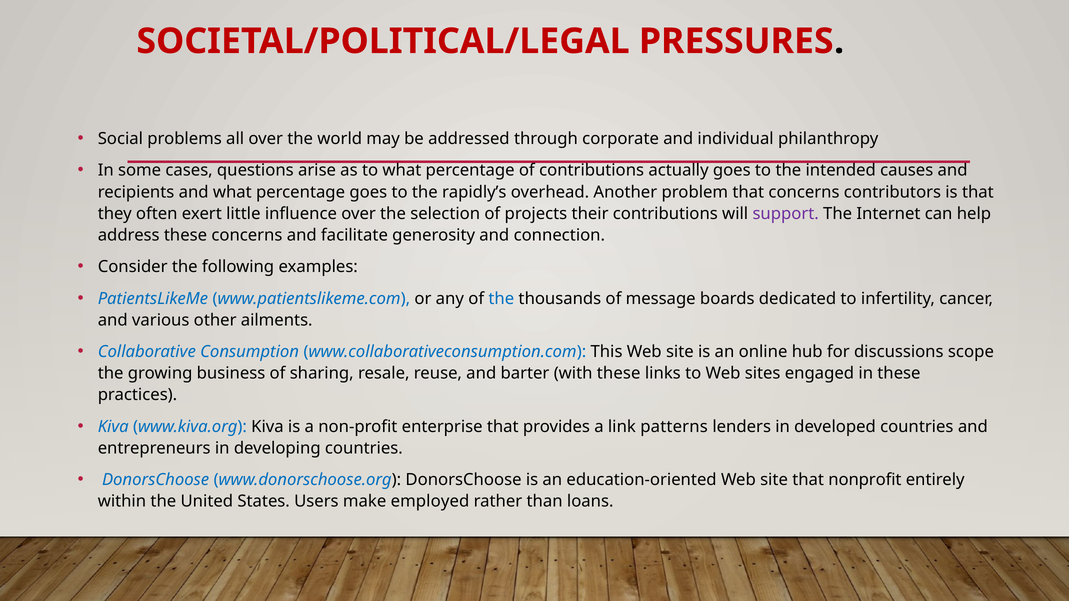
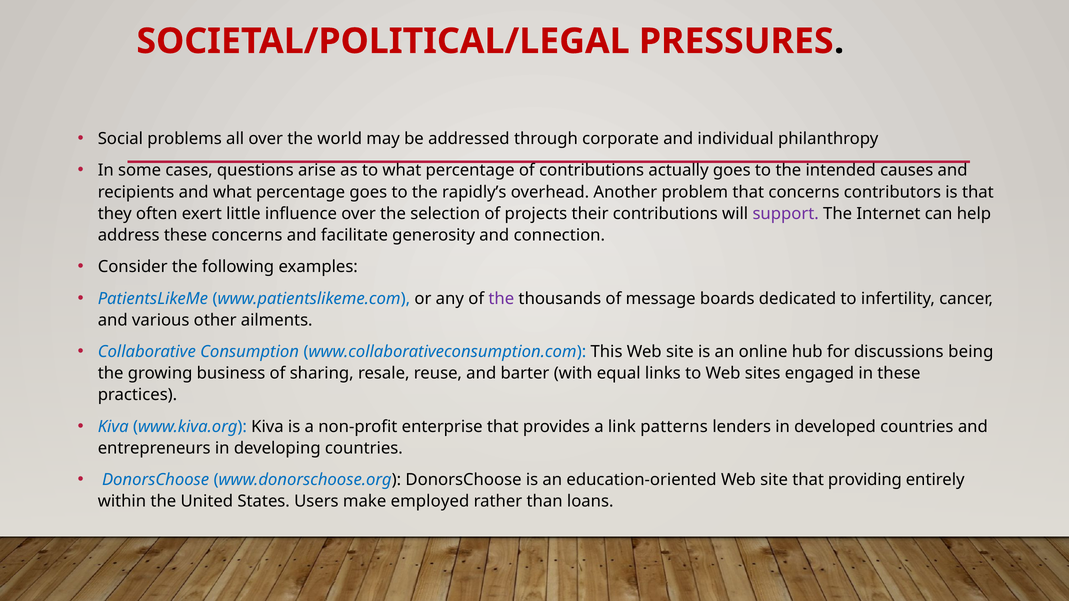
the at (501, 299) colour: blue -> purple
scope: scope -> being
with these: these -> equal
nonprofit: nonprofit -> providing
